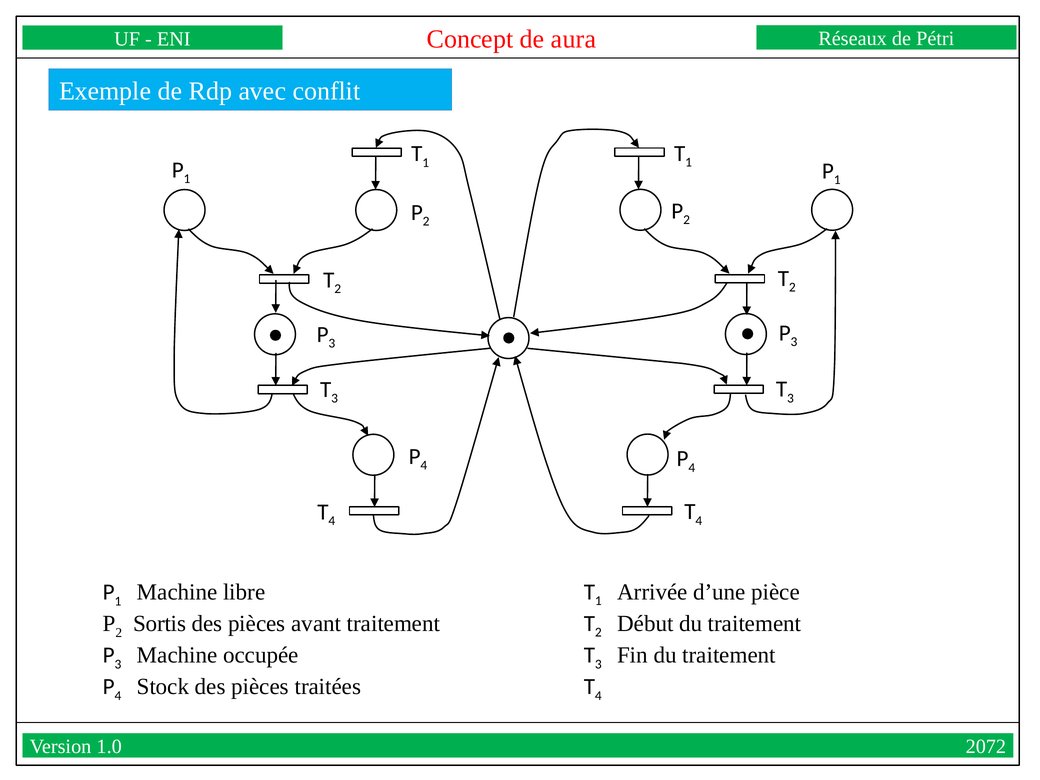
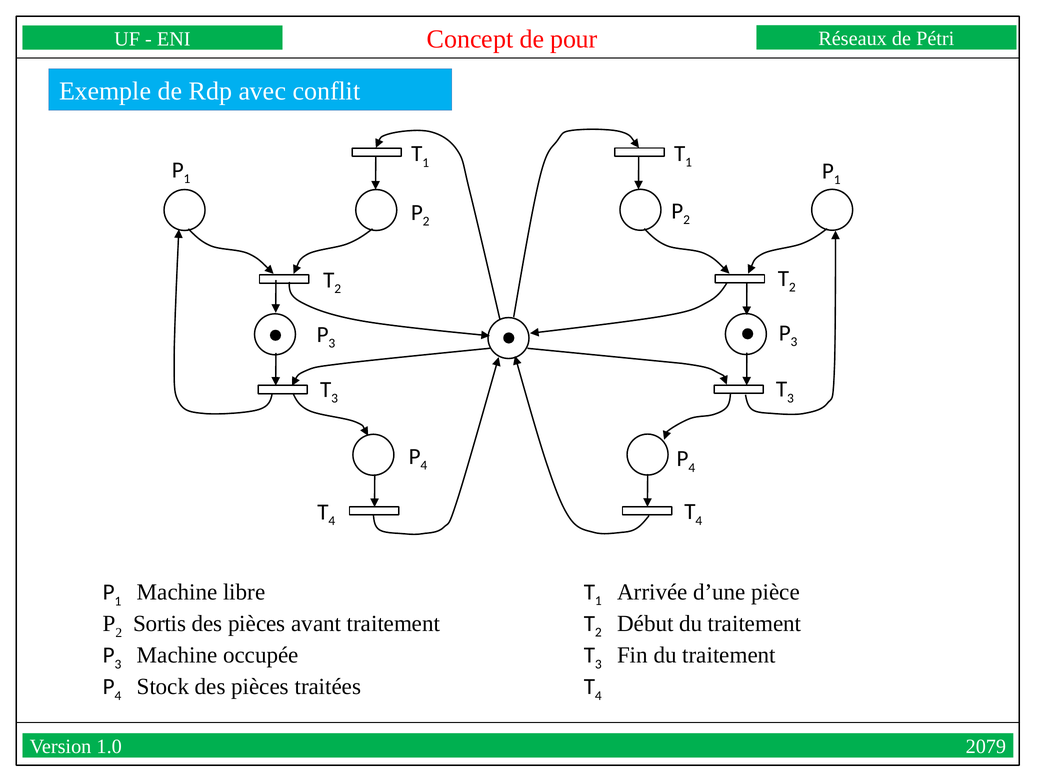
aura: aura -> pour
2072: 2072 -> 2079
